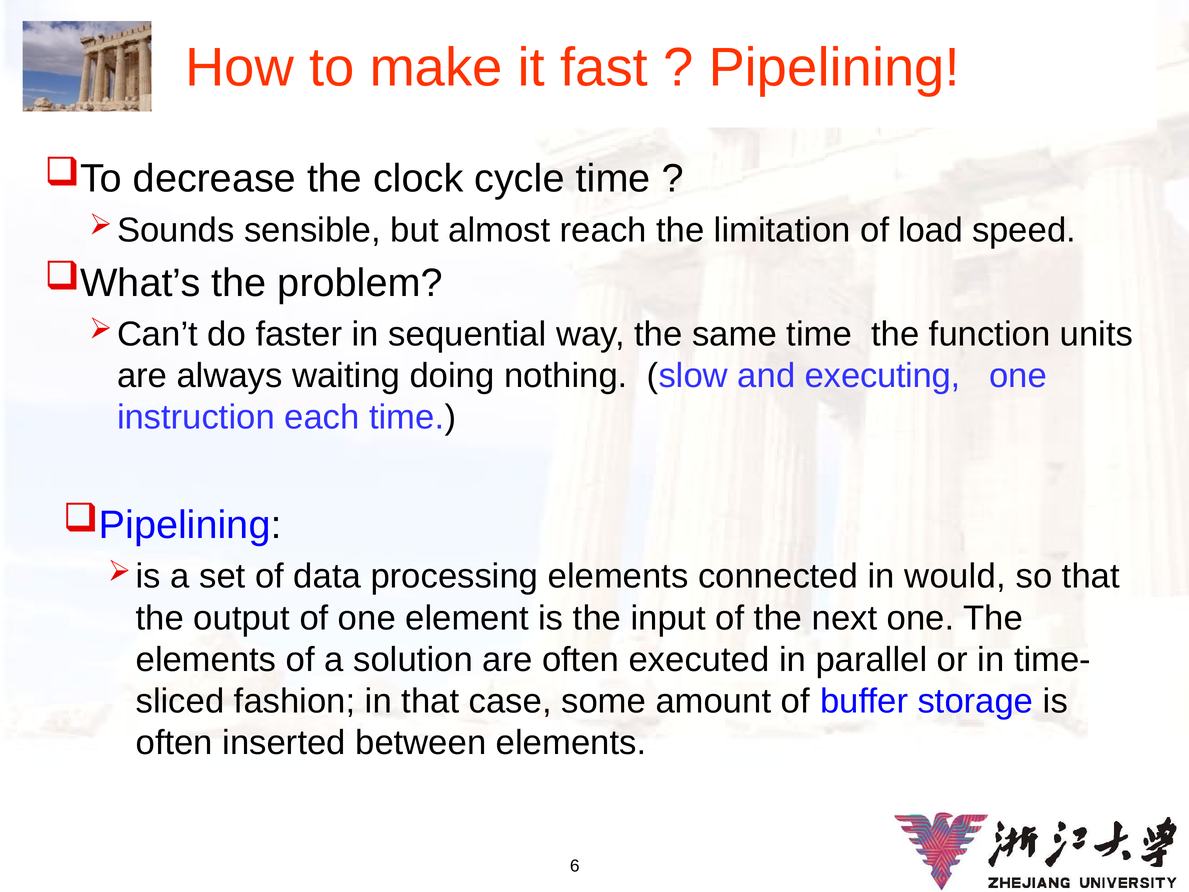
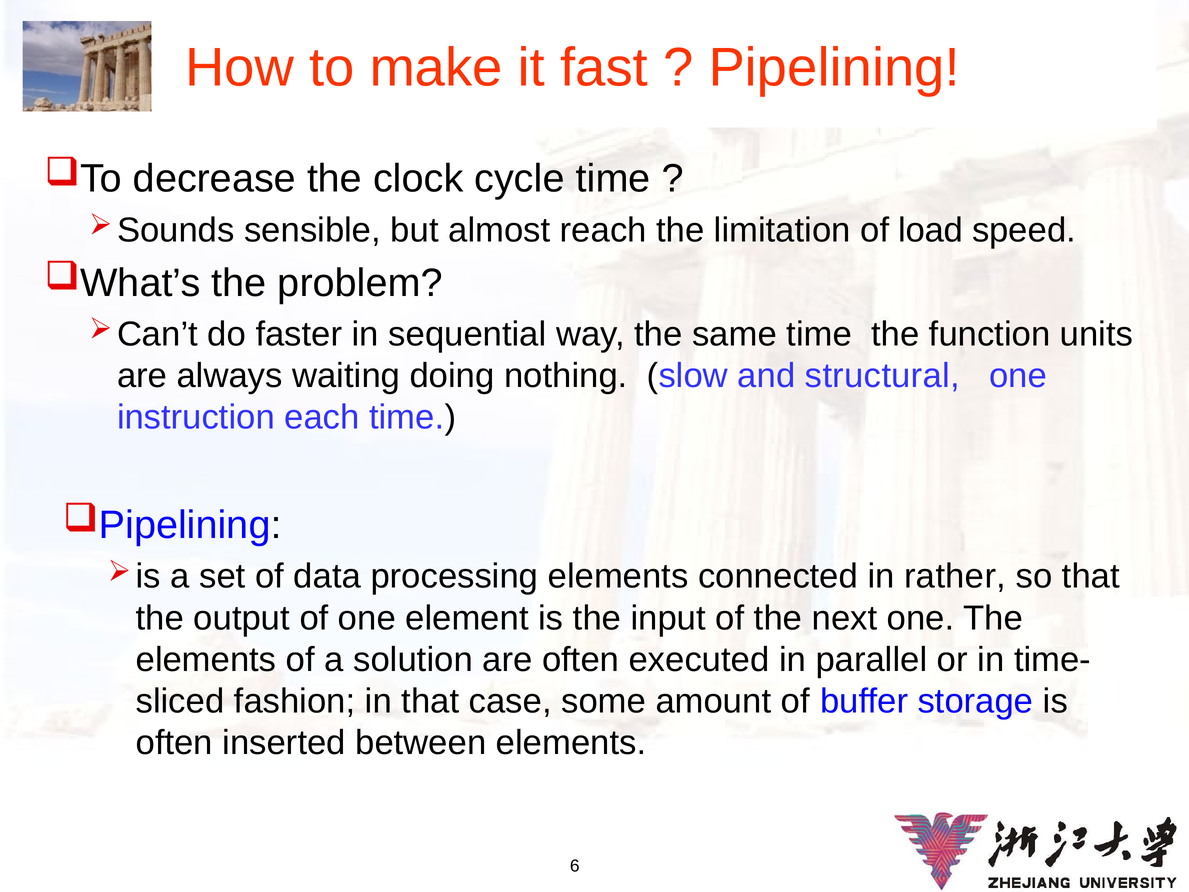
executing: executing -> structural
would: would -> rather
